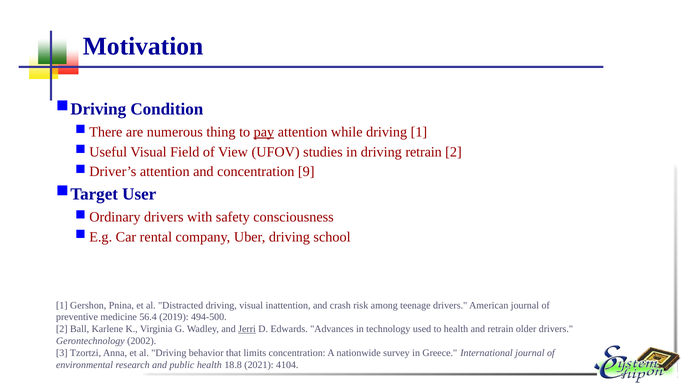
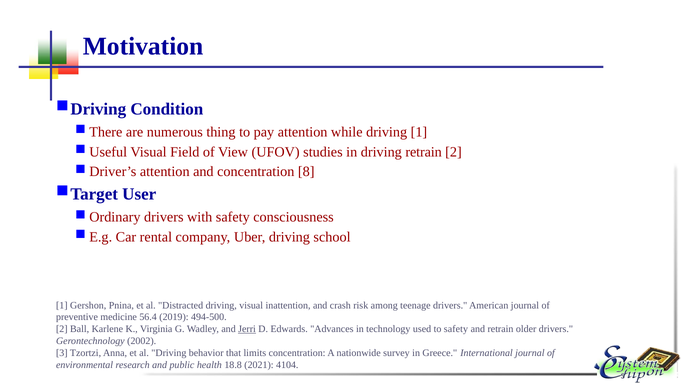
pay underline: present -> none
9: 9 -> 8
to health: health -> safety
